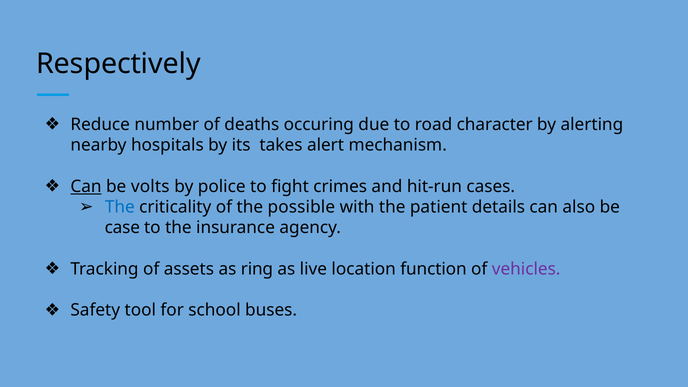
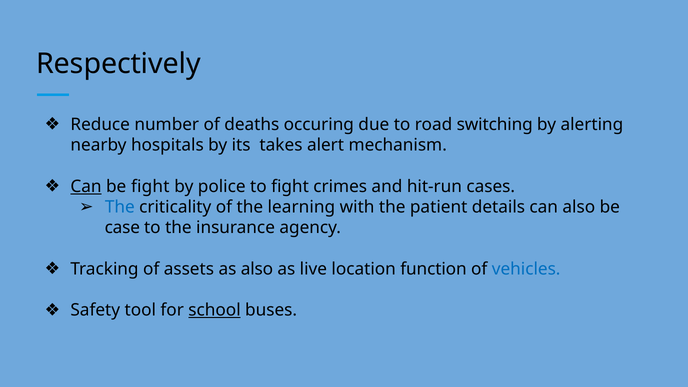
character: character -> switching
be volts: volts -> fight
possible: possible -> learning
as ring: ring -> also
vehicles colour: purple -> blue
school underline: none -> present
